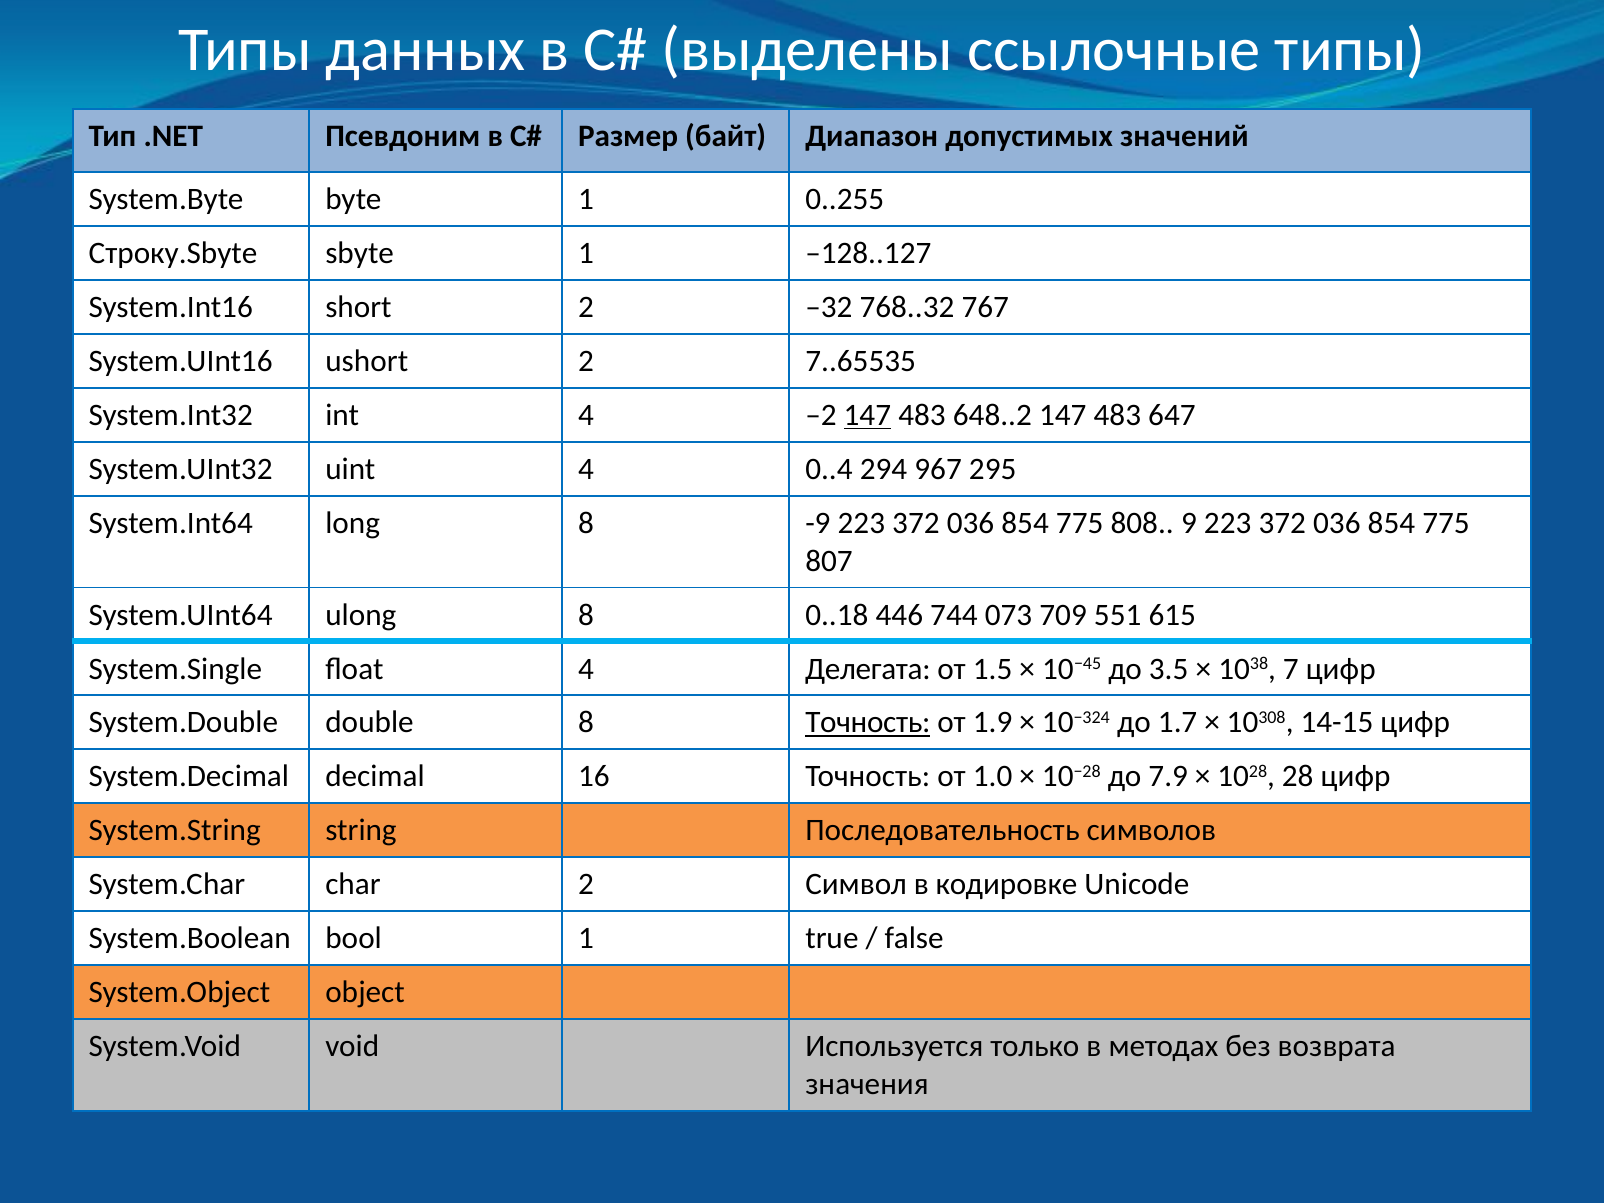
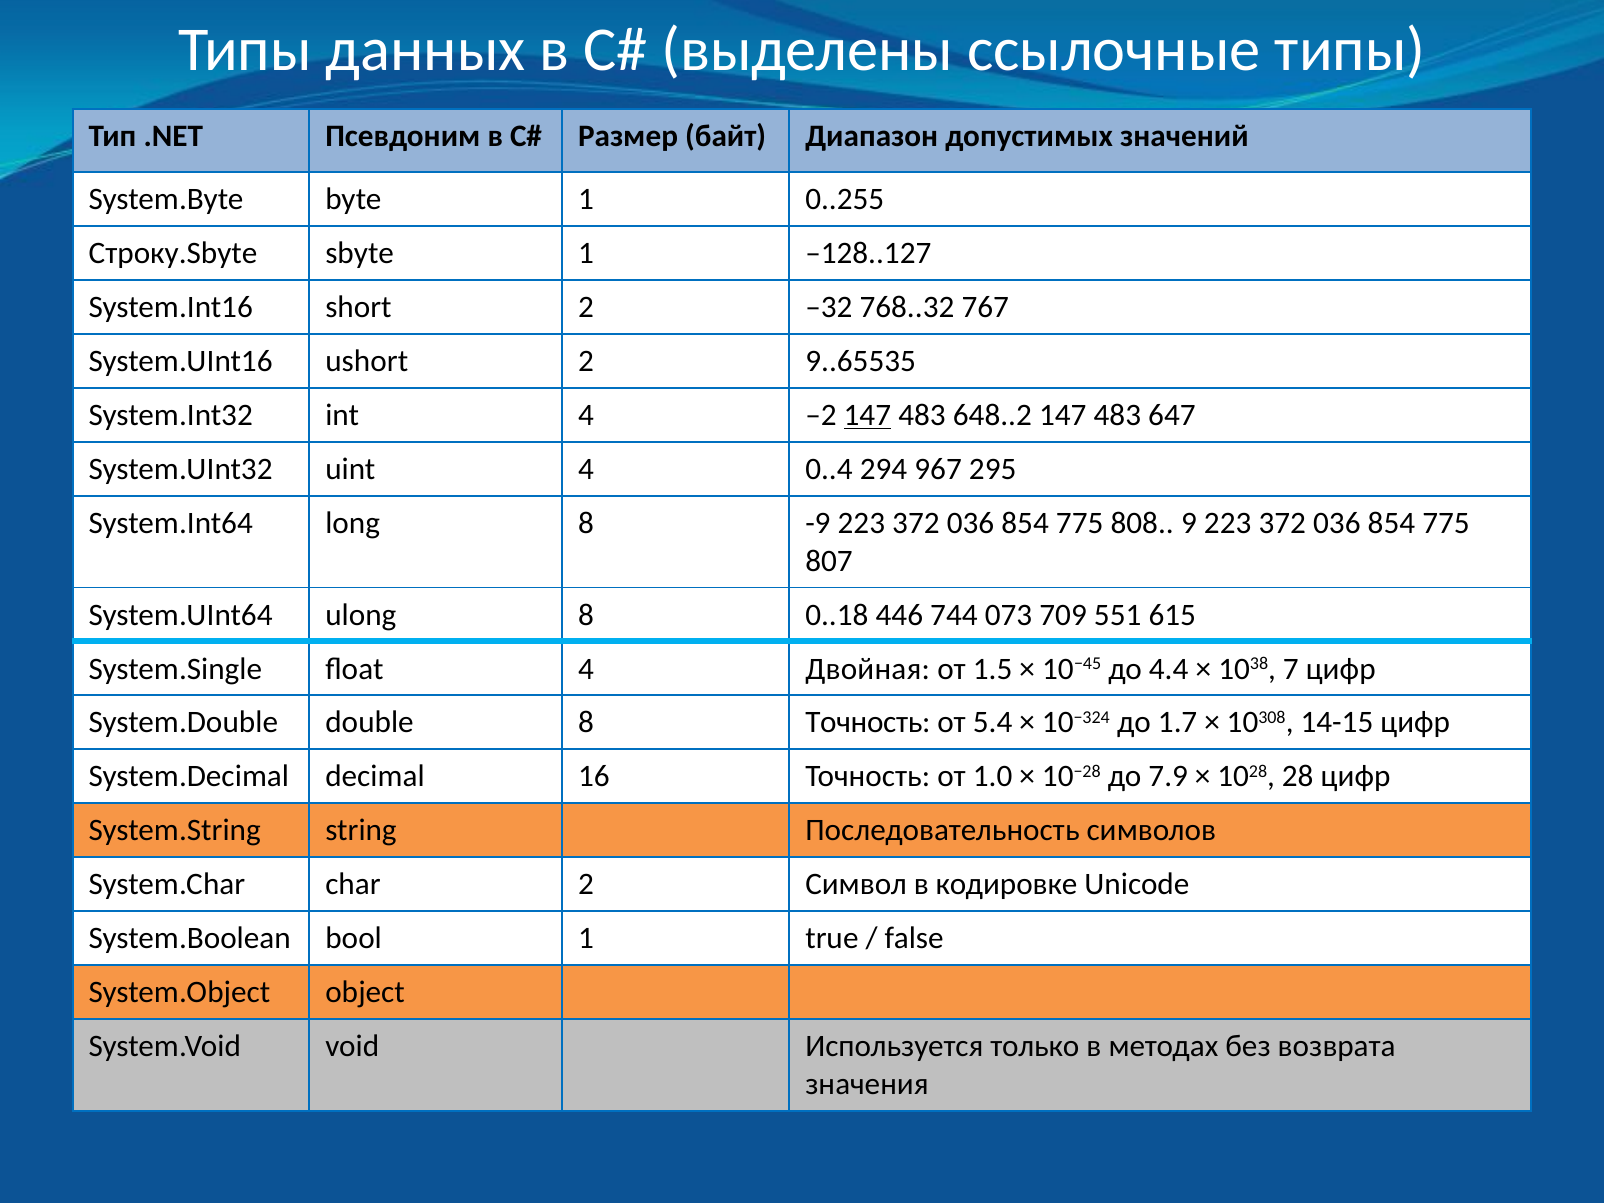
7..65535: 7..65535 -> 9..65535
Делегата: Делегата -> Двойная
3.5: 3.5 -> 4.4
Точность at (868, 723) underline: present -> none
1.9: 1.9 -> 5.4
